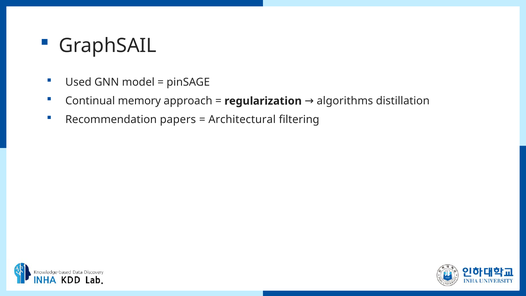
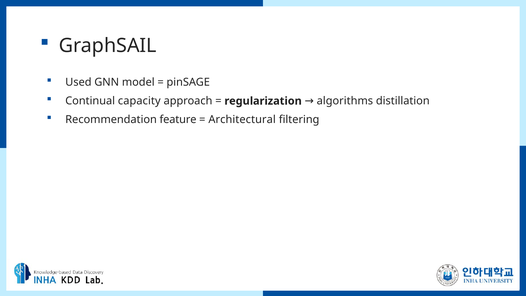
memory: memory -> capacity
papers: papers -> feature
